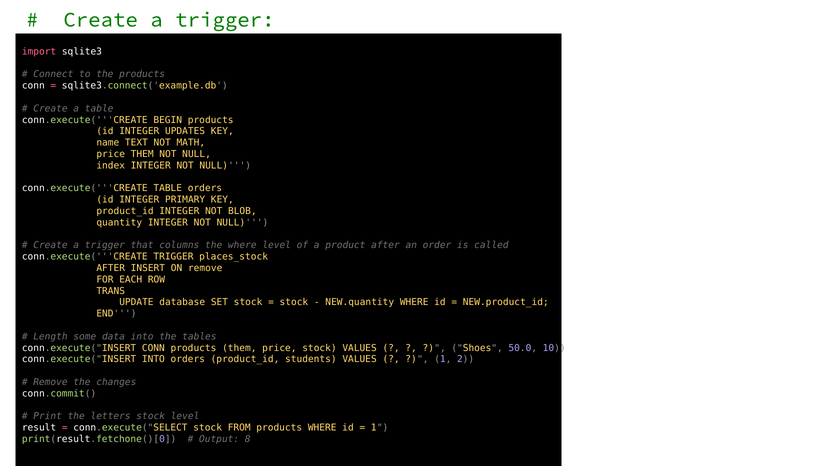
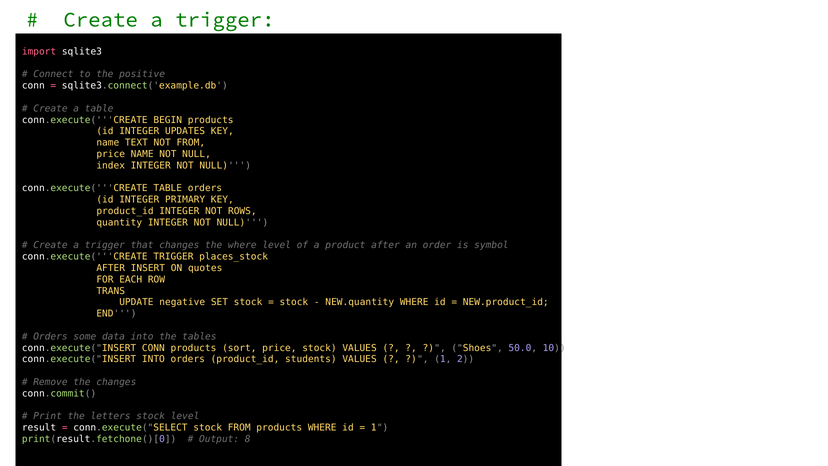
the products: products -> positive
NOT MATH: MATH -> FROM
price THEM: THEM -> NAME
BLOB: BLOB -> ROWS
that columns: columns -> changes
called: called -> symbol
ON remove: remove -> quotes
database: database -> negative
Length at (50, 336): Length -> Orders
products them: them -> sort
